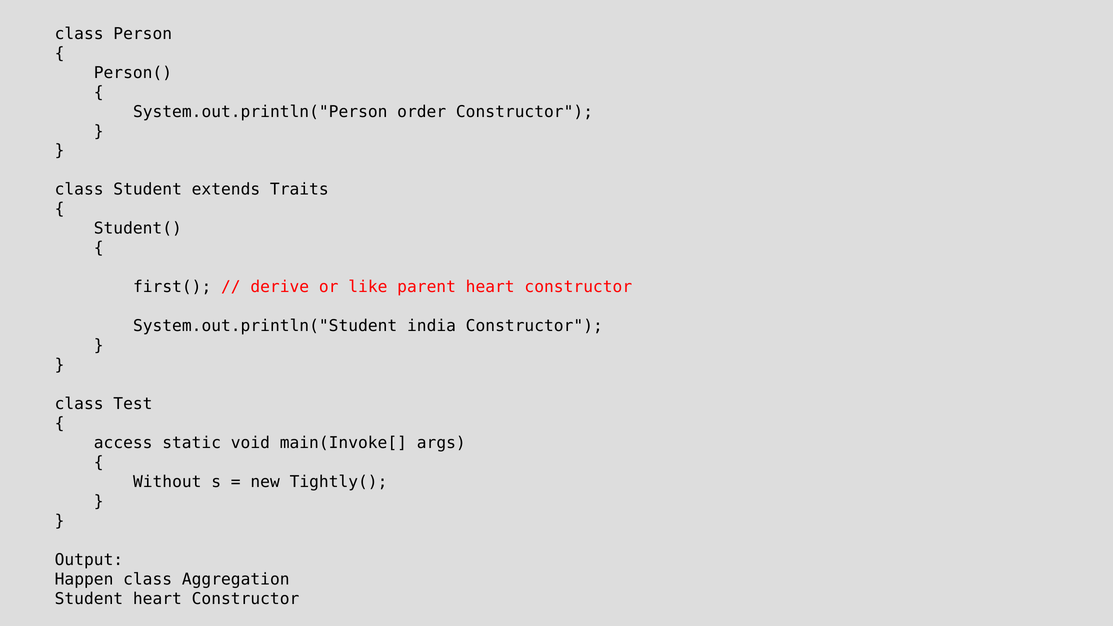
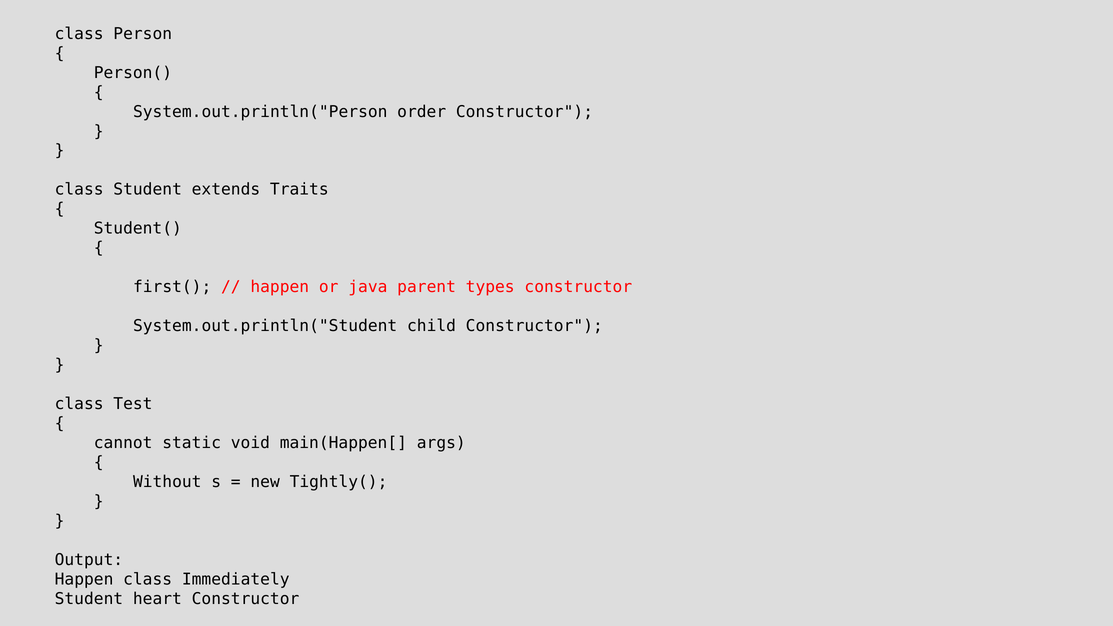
derive at (280, 287): derive -> happen
like: like -> java
parent heart: heart -> types
india: india -> child
access: access -> cannot
main(Invoke[: main(Invoke[ -> main(Happen[
Aggregation: Aggregation -> Immediately
